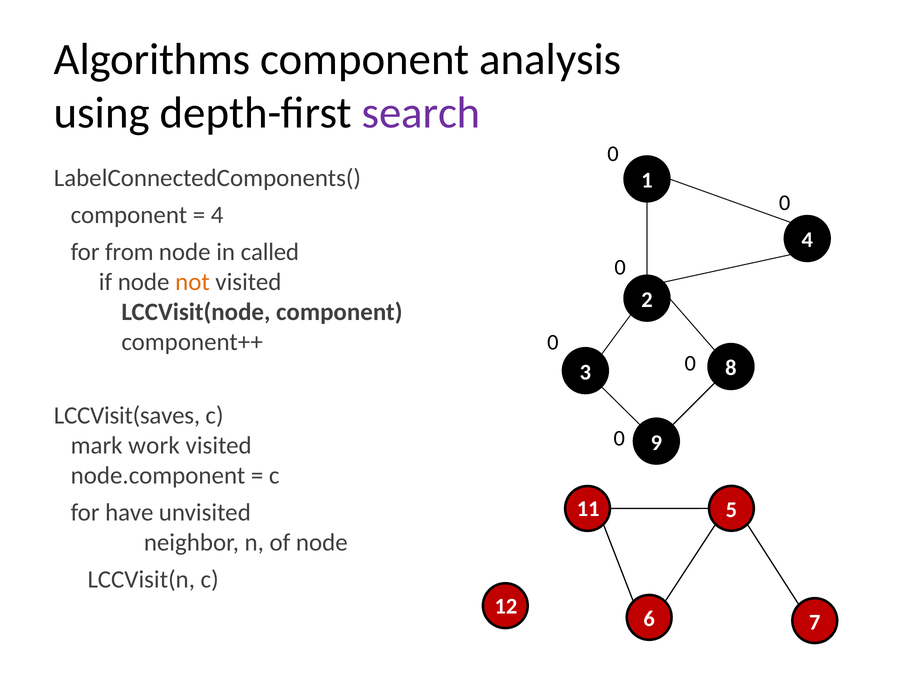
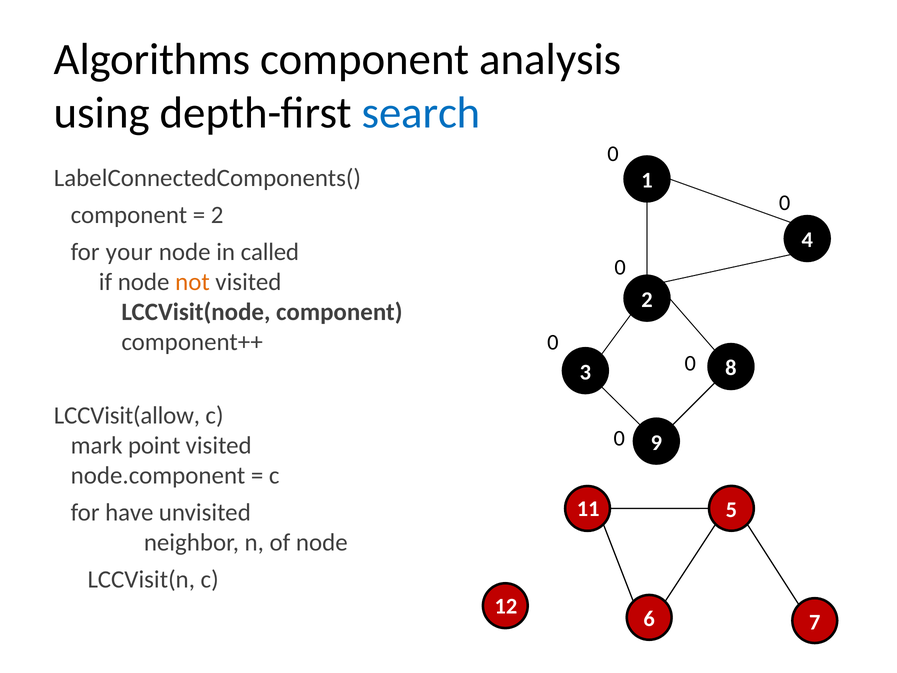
search colour: purple -> blue
4 at (217, 215): 4 -> 2
from: from -> your
LCCVisit(saves: LCCVisit(saves -> LCCVisit(allow
work: work -> point
